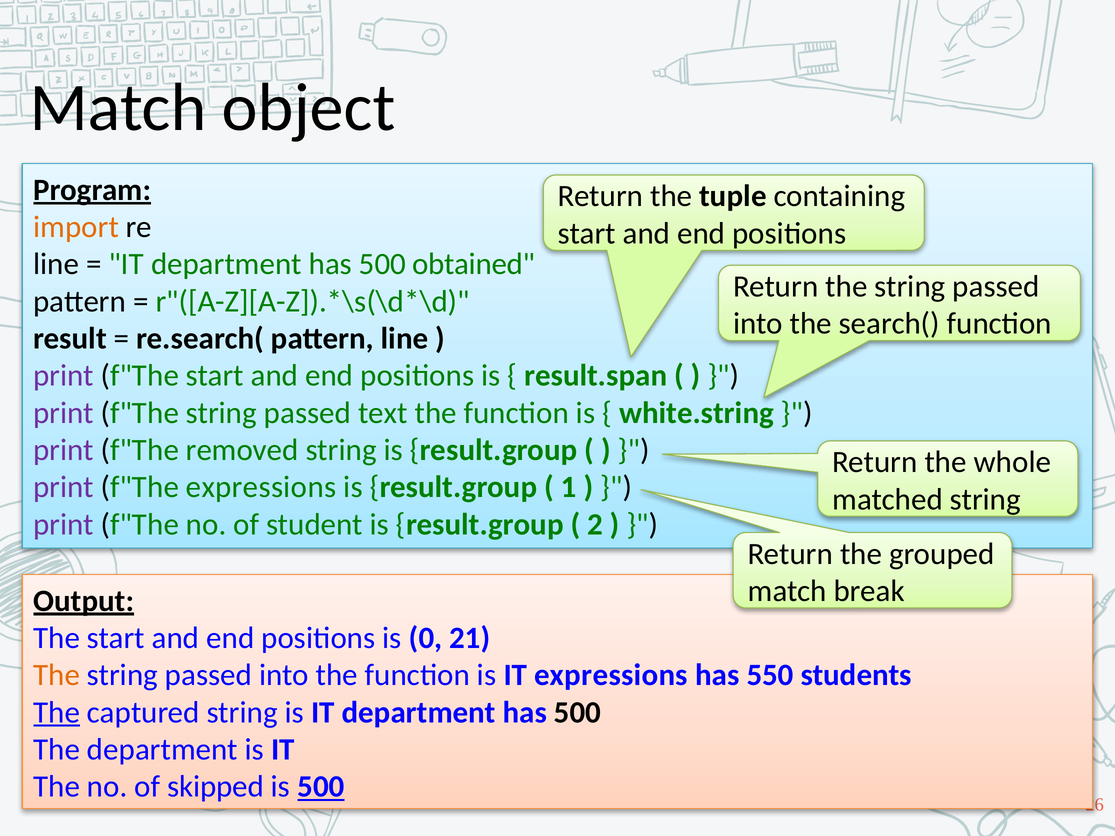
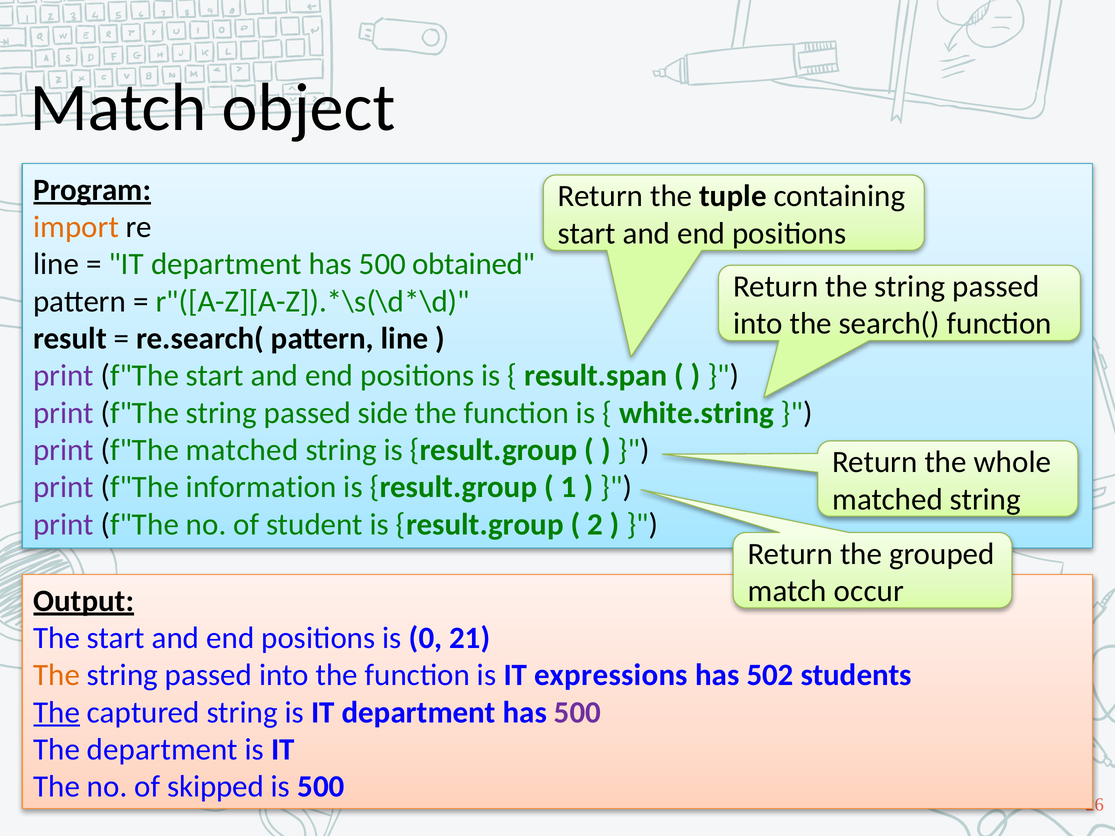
text: text -> side
f"The removed: removed -> matched
f"The expressions: expressions -> information
break: break -> occur
550: 550 -> 502
500 at (578, 713) colour: black -> purple
500 at (321, 787) underline: present -> none
